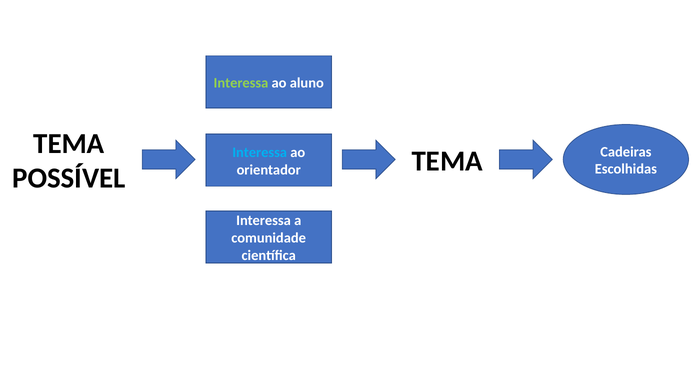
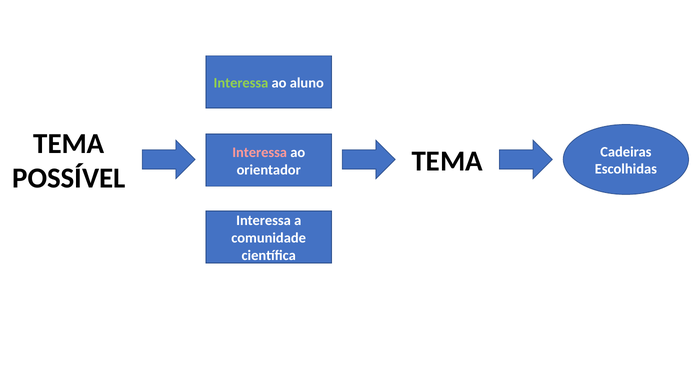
Interessa at (260, 152) colour: light blue -> pink
